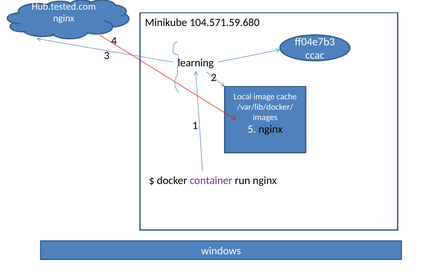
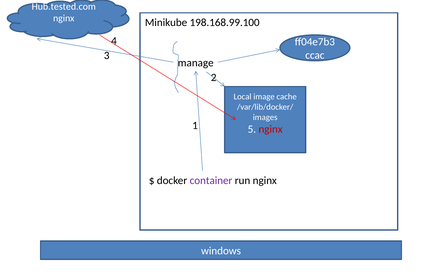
104.571.59.680: 104.571.59.680 -> 198.168.99.100
learning: learning -> manage
nginx at (271, 129) colour: black -> red
